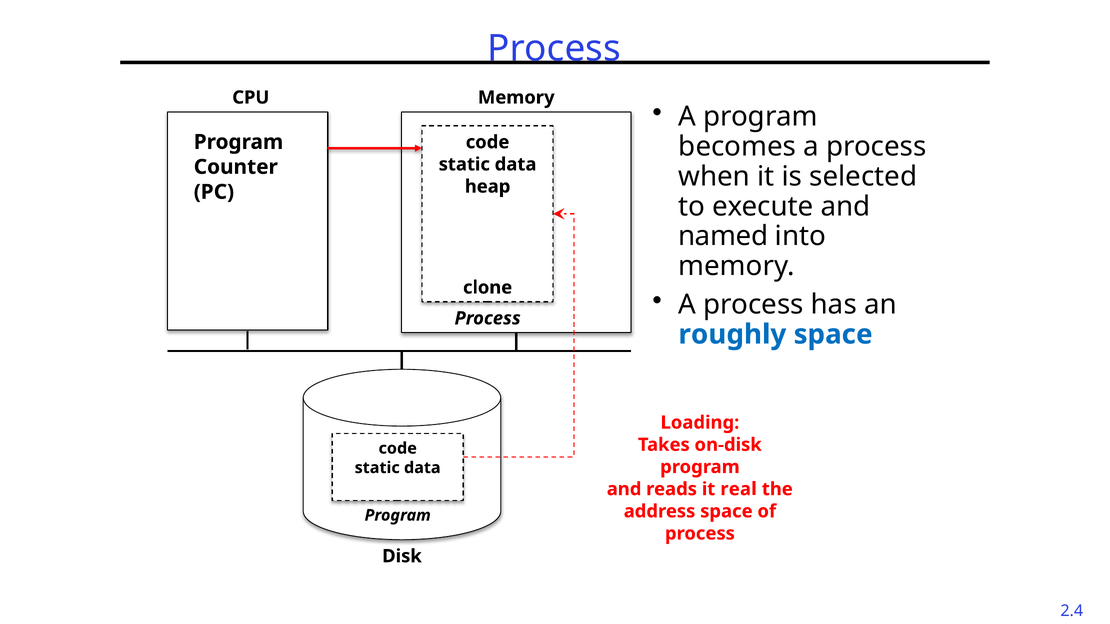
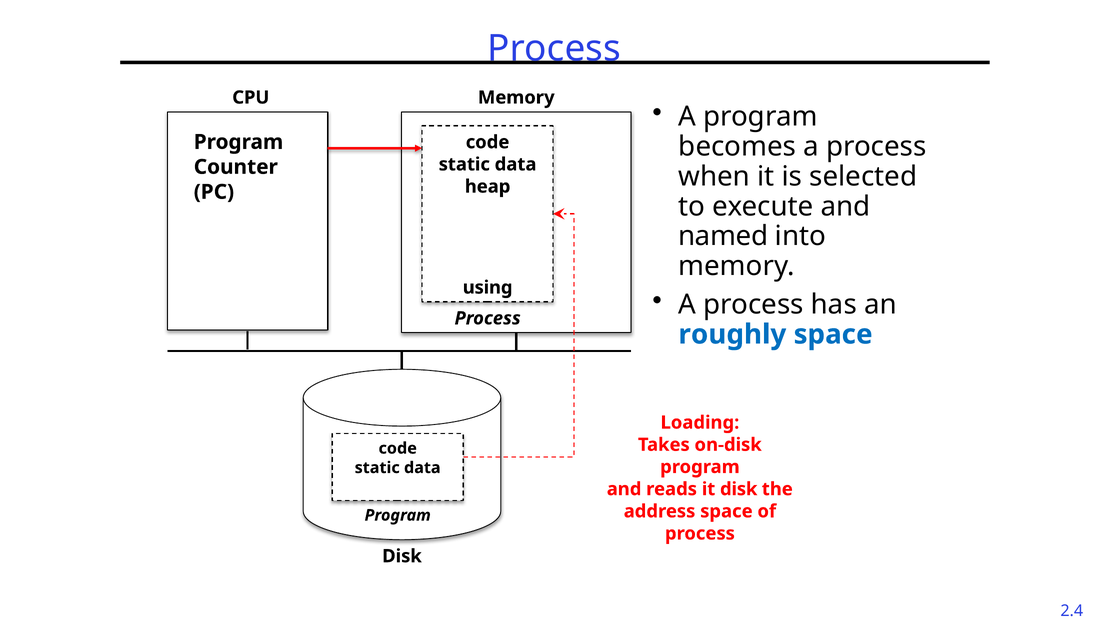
clone: clone -> using
it real: real -> disk
